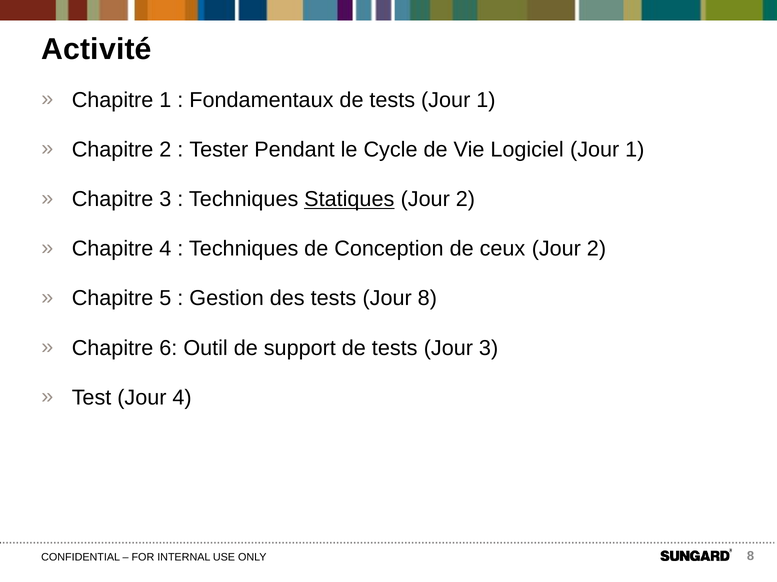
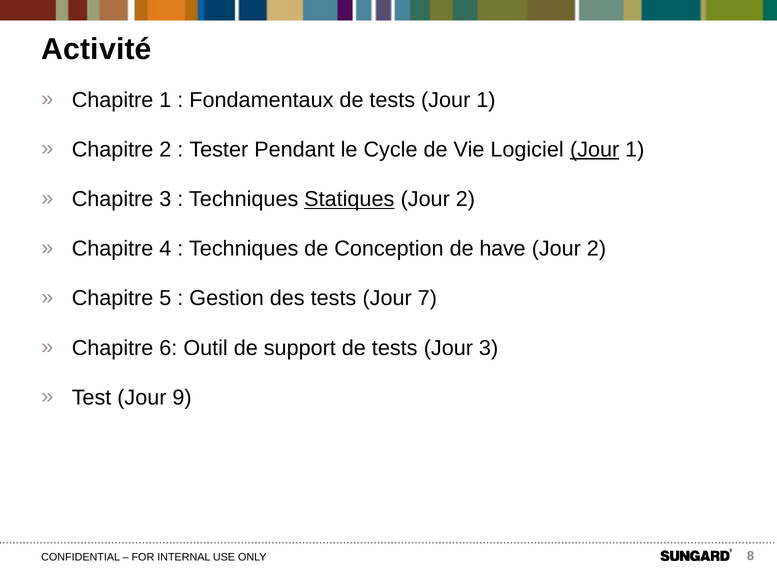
Jour at (595, 150) underline: none -> present
ceux: ceux -> have
Jour 8: 8 -> 7
Jour 4: 4 -> 9
